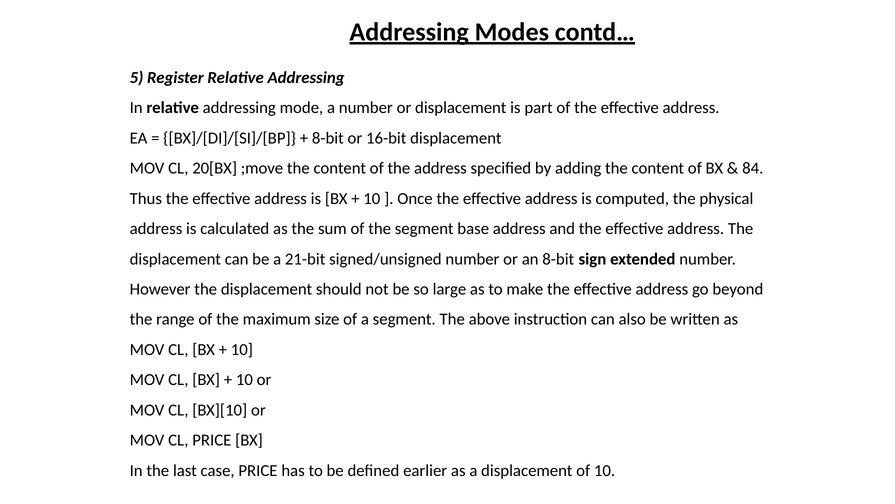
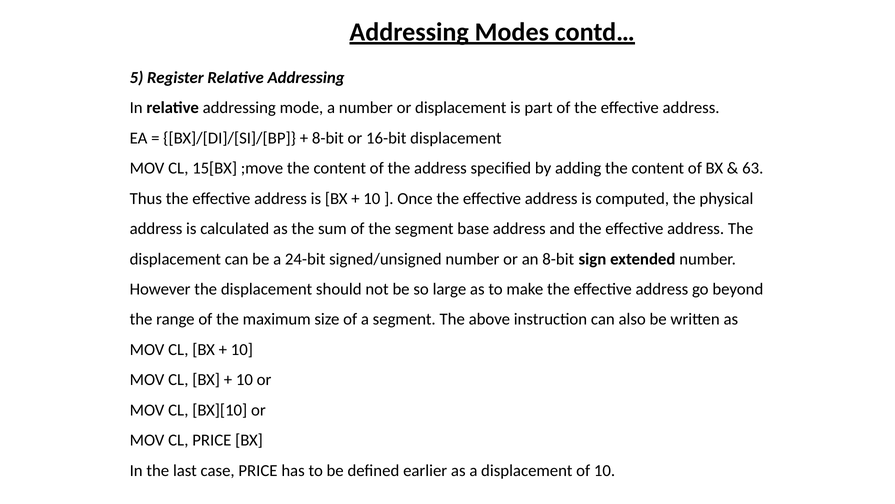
20[BX: 20[BX -> 15[BX
84: 84 -> 63
21-bit: 21-bit -> 24-bit
